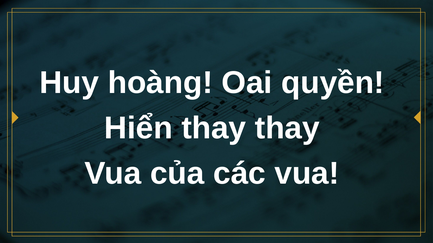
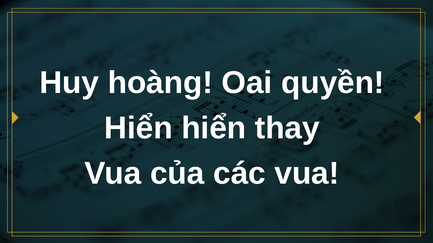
Hiển thay: thay -> hiển
